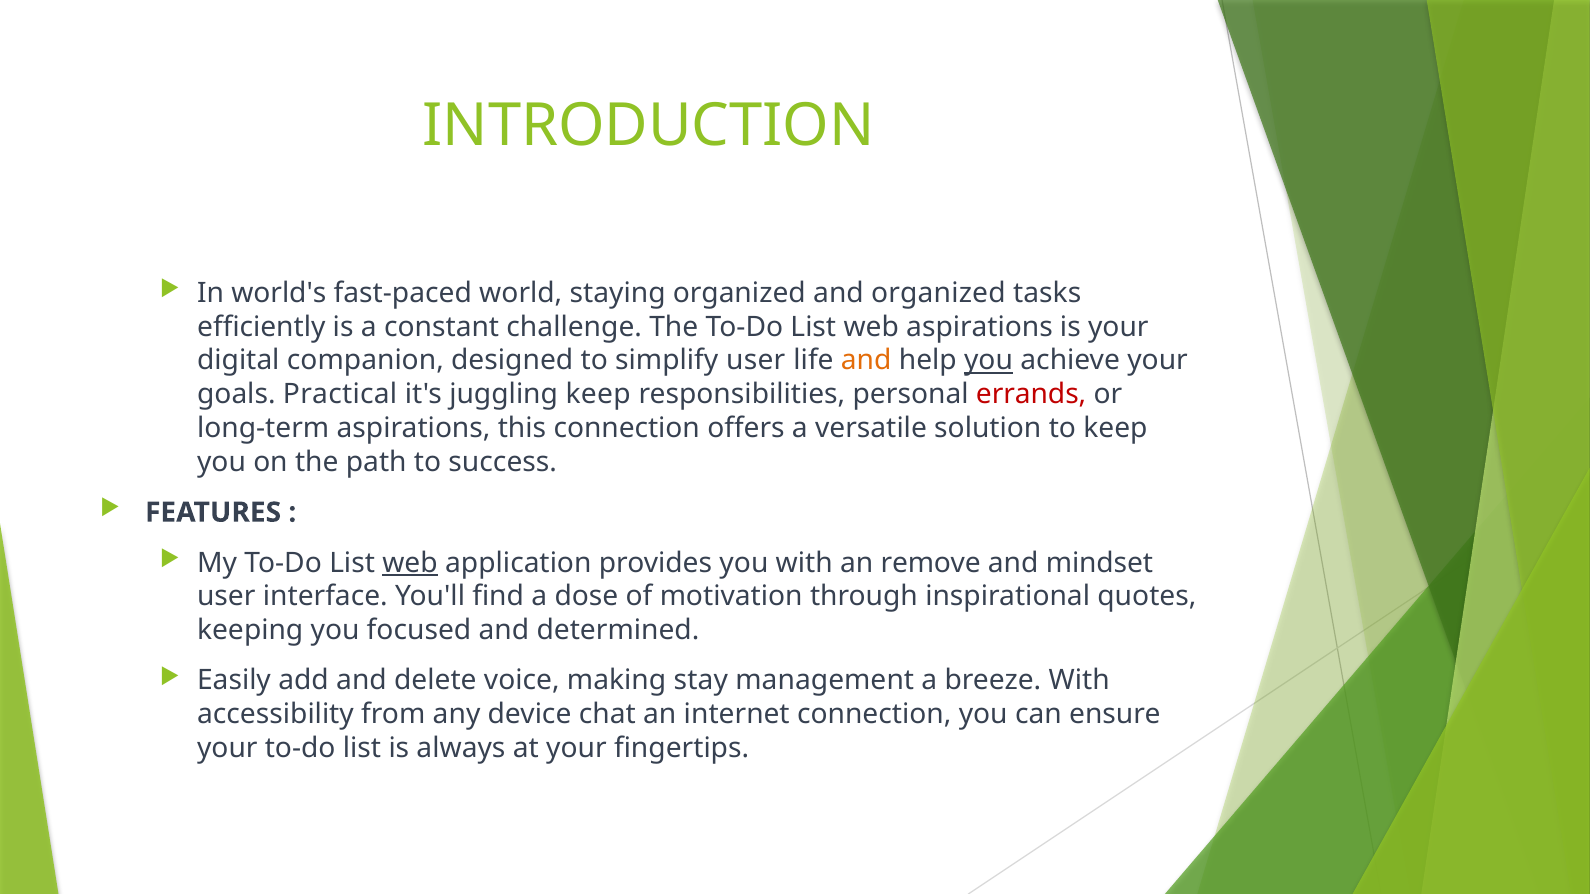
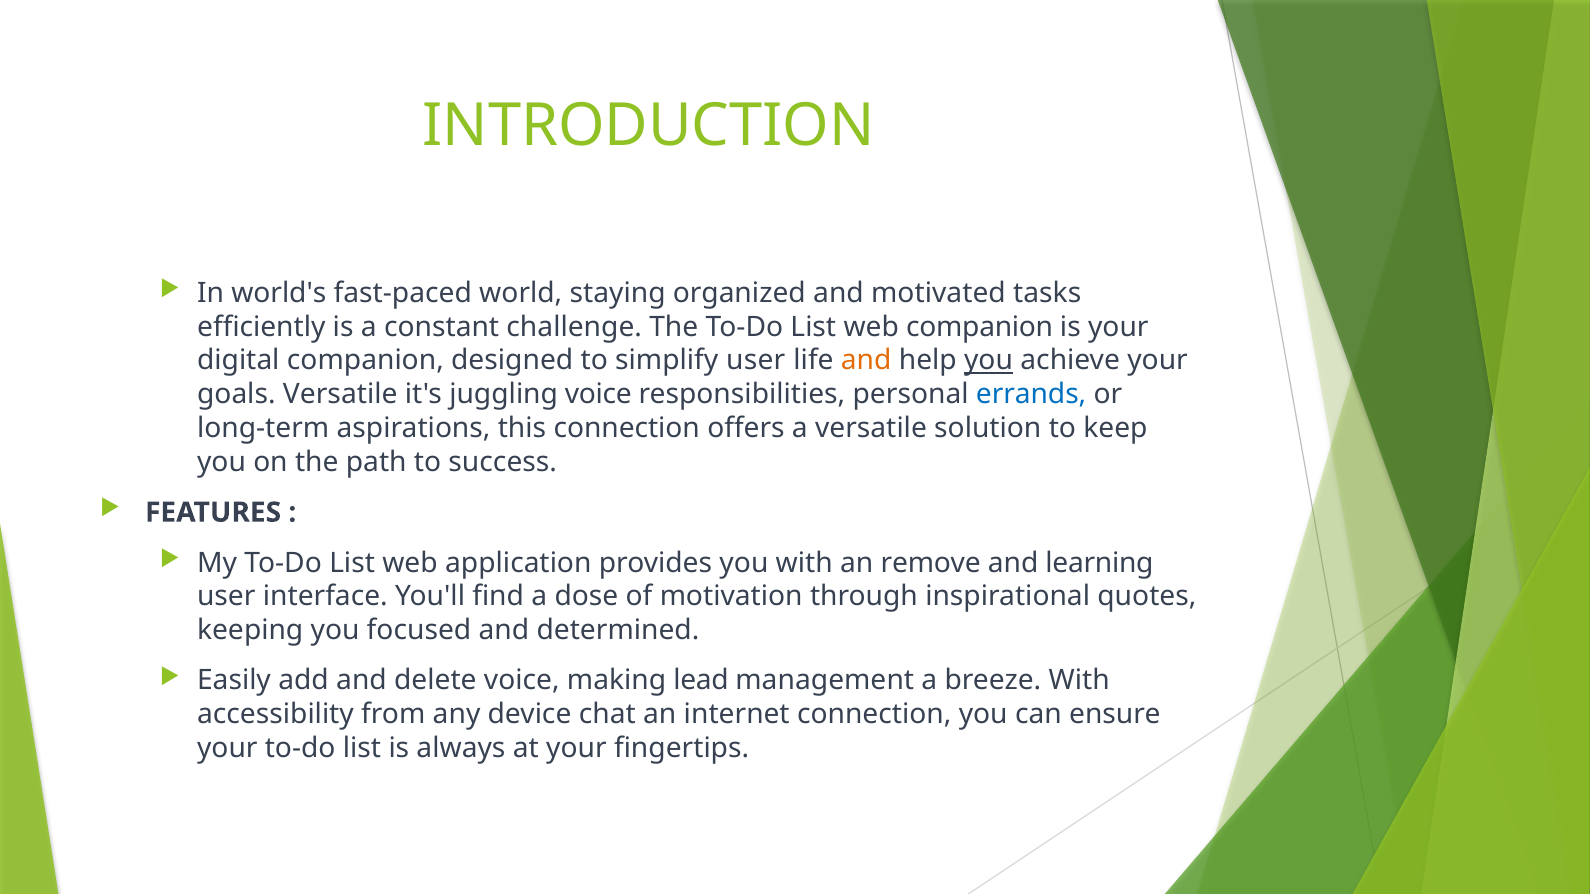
and organized: organized -> motivated
web aspirations: aspirations -> companion
goals Practical: Practical -> Versatile
juggling keep: keep -> voice
errands colour: red -> blue
web at (410, 563) underline: present -> none
mindset: mindset -> learning
stay: stay -> lead
